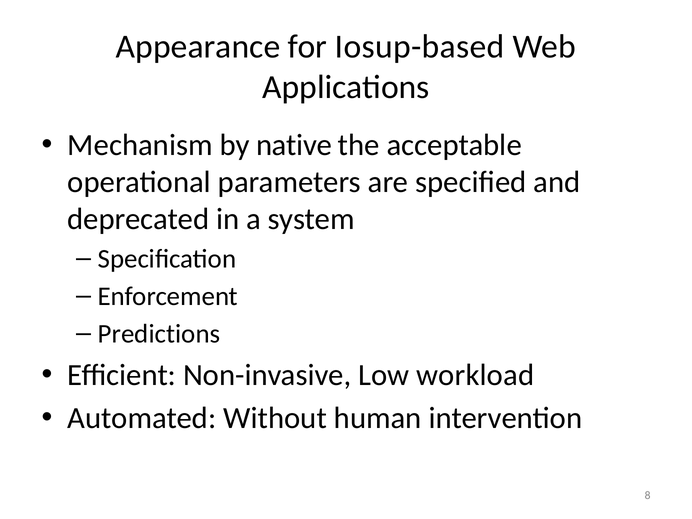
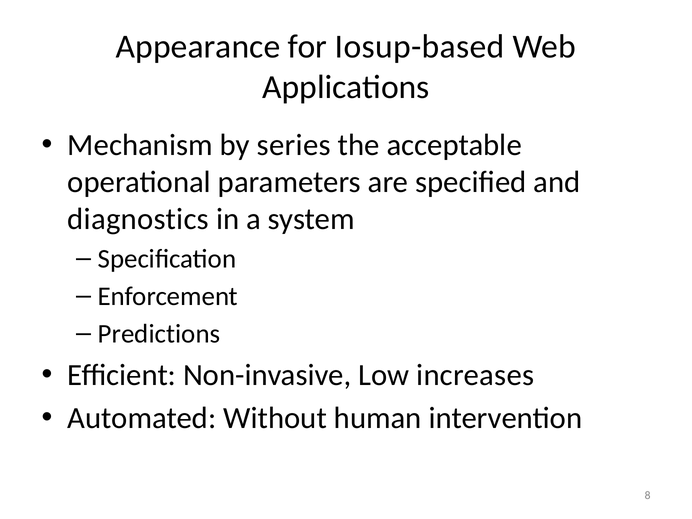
native: native -> series
deprecated: deprecated -> diagnostics
workload: workload -> increases
